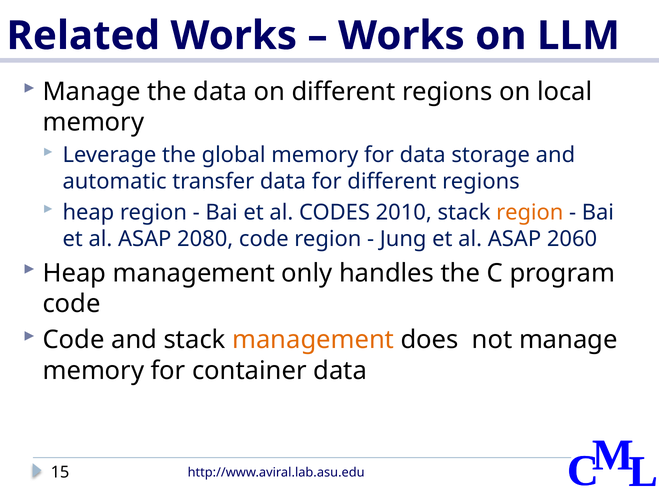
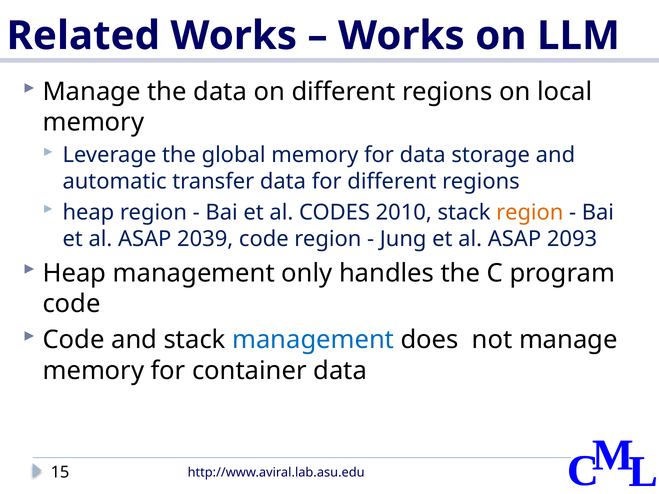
2080: 2080 -> 2039
2060: 2060 -> 2093
management at (313, 340) colour: orange -> blue
